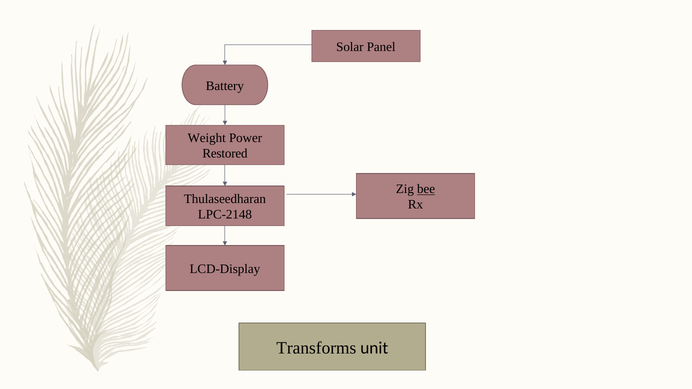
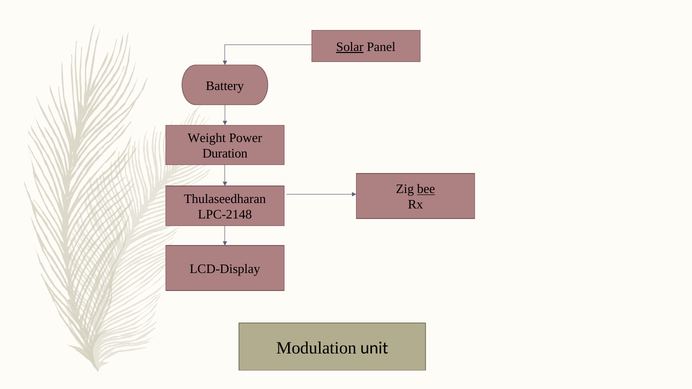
Solar underline: none -> present
Restored: Restored -> Duration
Transforms: Transforms -> Modulation
